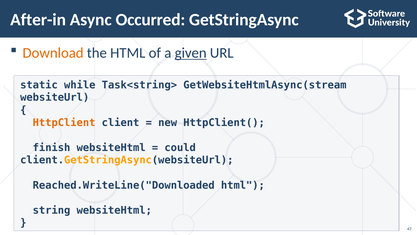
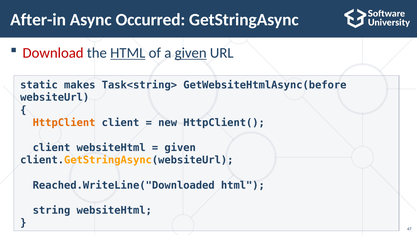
Download colour: orange -> red
HTML at (128, 53) underline: none -> present
while: while -> makes
GetWebsiteHtmlAsync(stream: GetWebsiteHtmlAsync(stream -> GetWebsiteHtmlAsync(before
finish at (52, 147): finish -> client
could at (180, 147): could -> given
